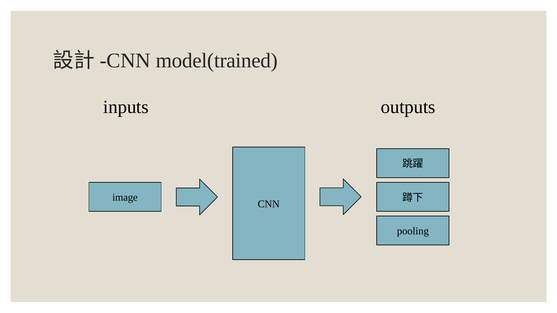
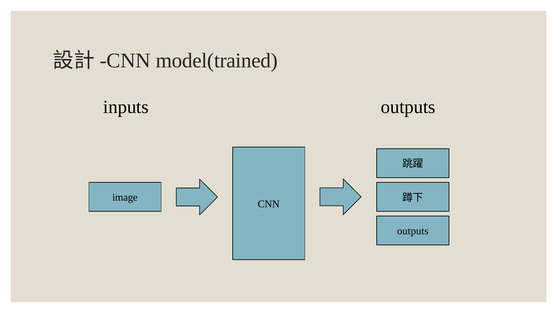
pooling at (413, 231): pooling -> outputs
